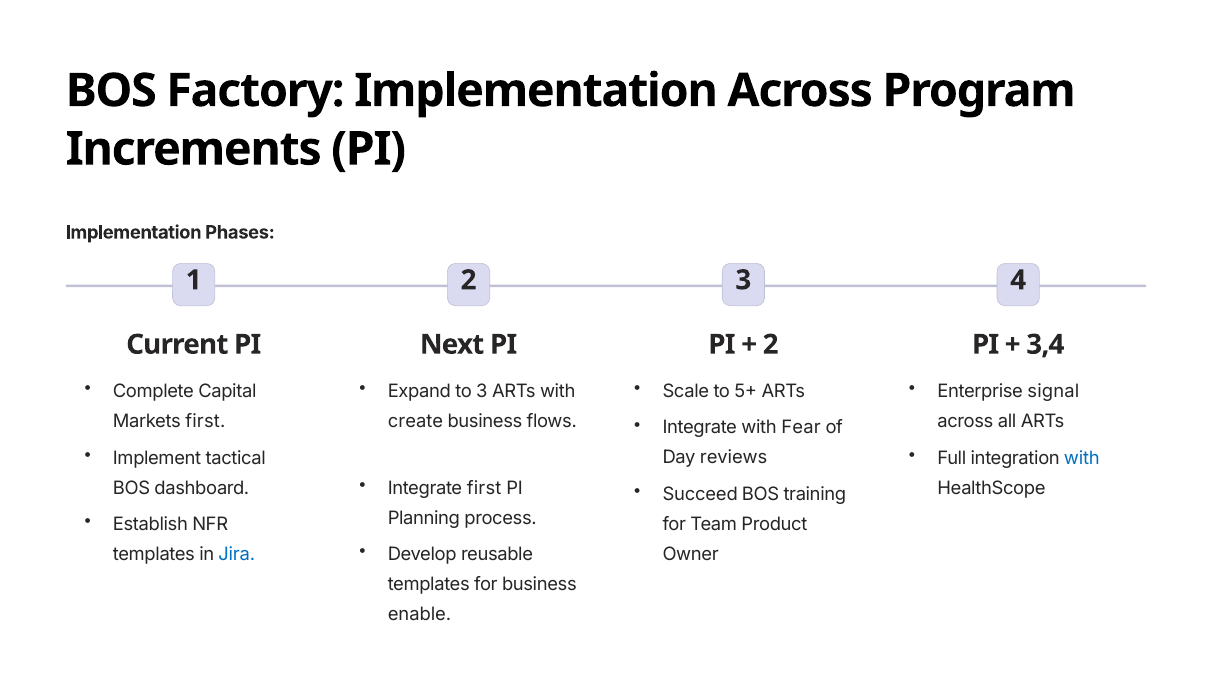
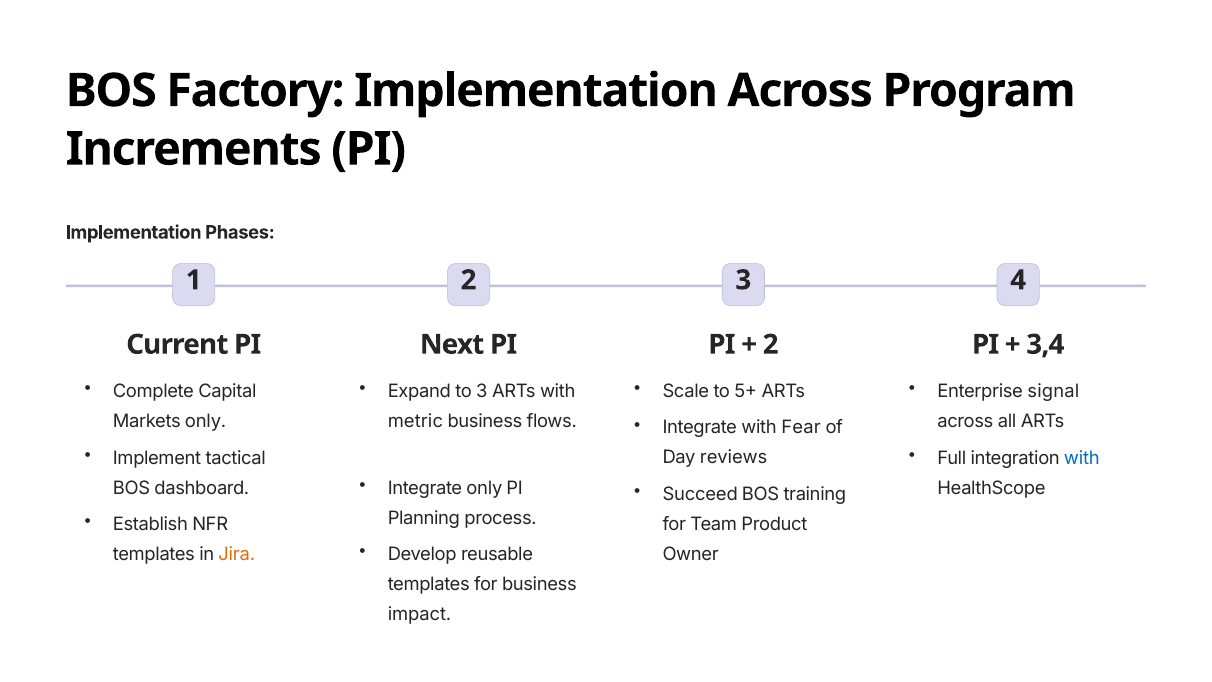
Markets first: first -> only
create: create -> metric
Integrate first: first -> only
Jira colour: blue -> orange
enable: enable -> impact
